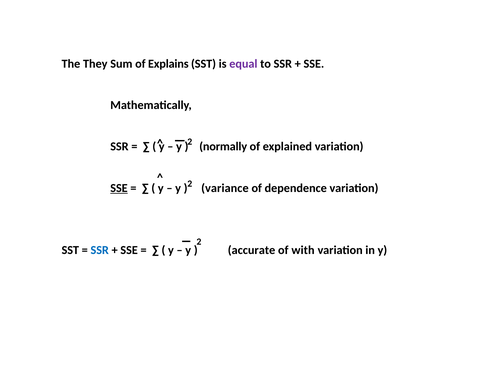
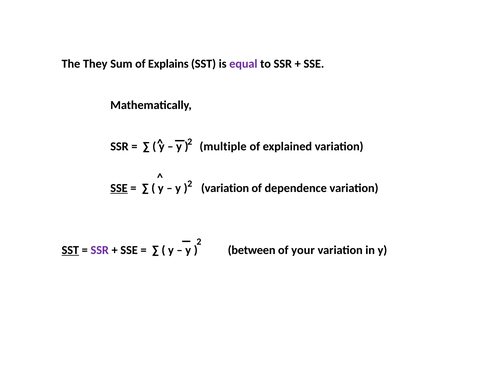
normally: normally -> multiple
variance at (225, 188): variance -> variation
SST at (70, 250) underline: none -> present
SSR at (100, 250) colour: blue -> purple
accurate: accurate -> between
with: with -> your
